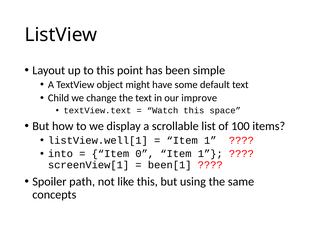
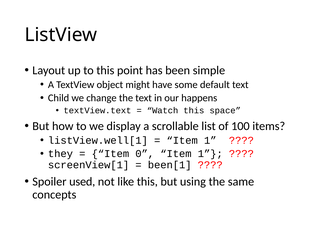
improve: improve -> happens
into: into -> they
path: path -> used
